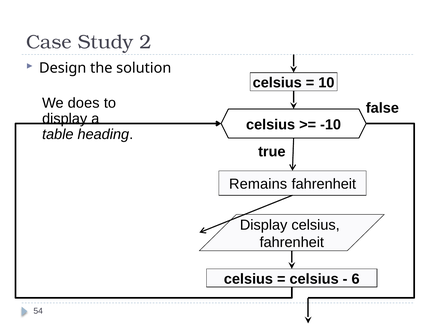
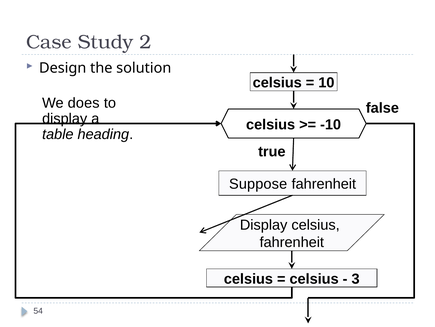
Remains: Remains -> Suppose
6: 6 -> 3
